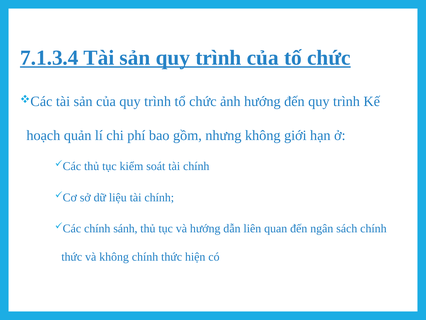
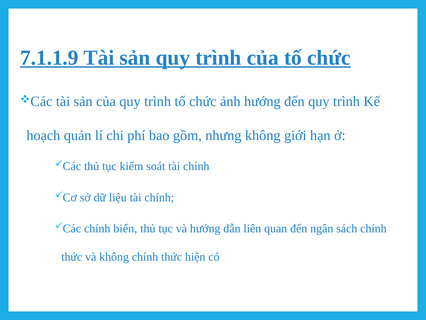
7.1.3.4: 7.1.3.4 -> 7.1.1.9
sánh: sánh -> biến
